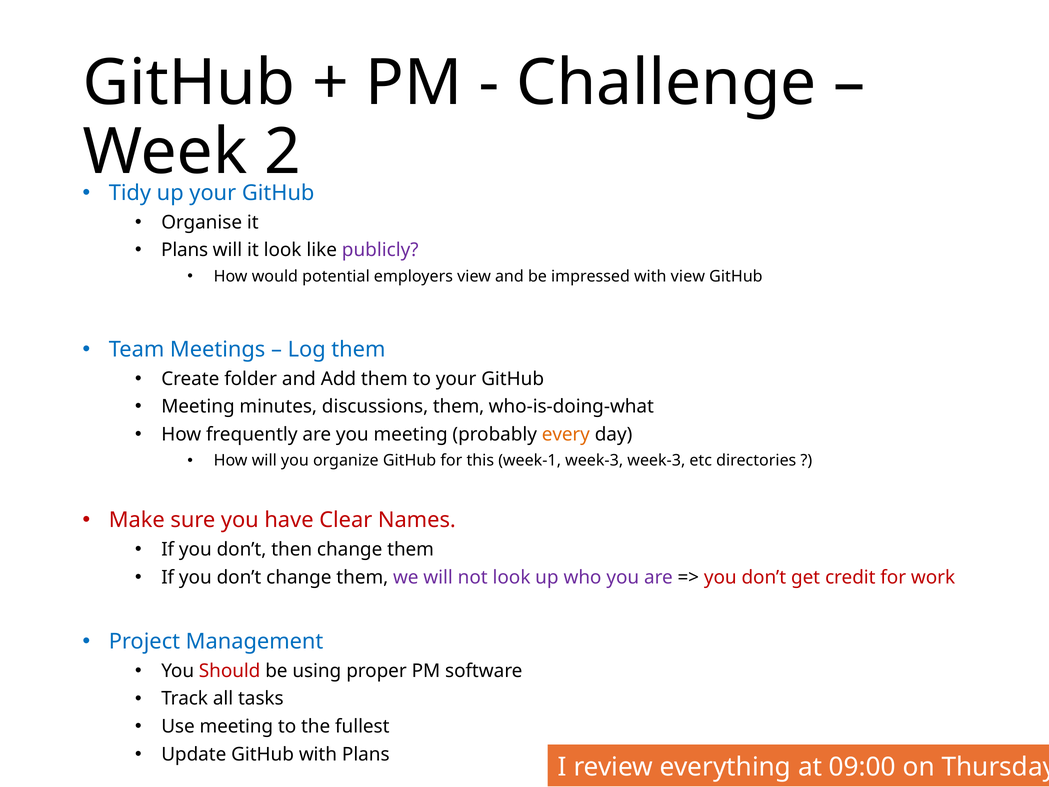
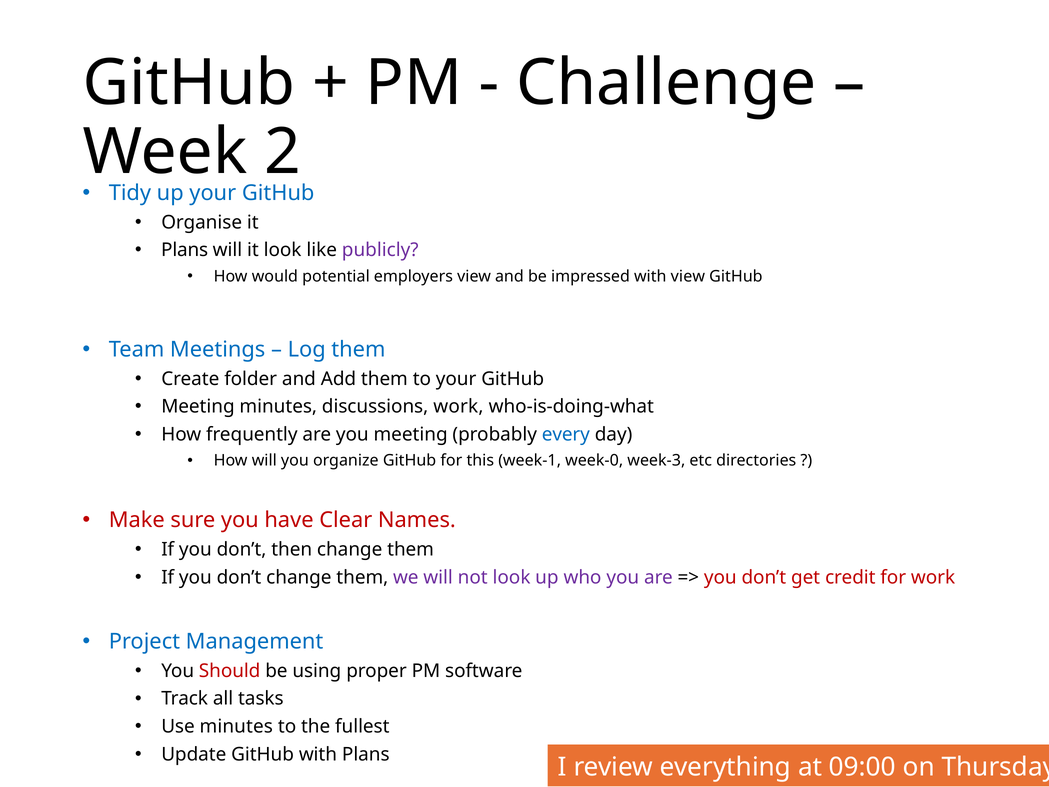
discussions them: them -> work
every colour: orange -> blue
week-1 week-3: week-3 -> week-0
Use meeting: meeting -> minutes
